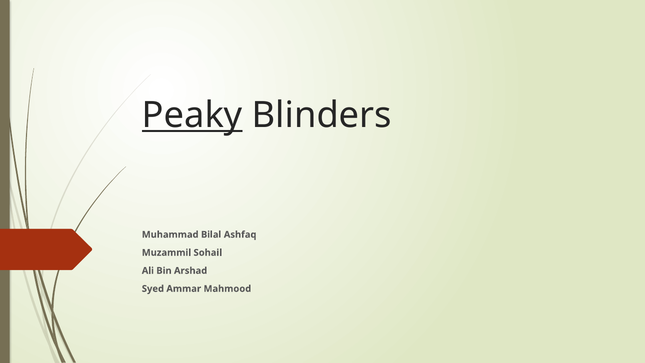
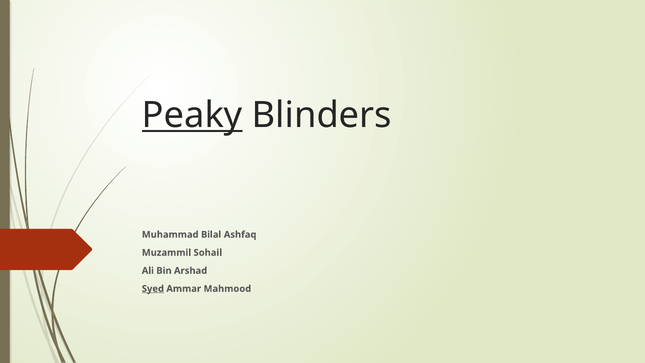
Syed underline: none -> present
